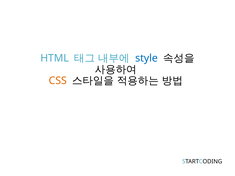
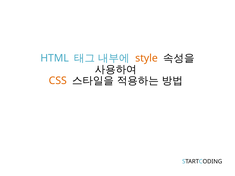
style colour: blue -> orange
